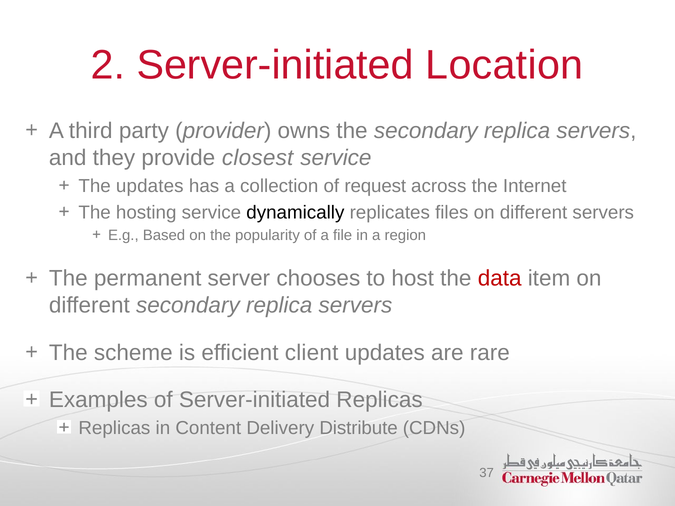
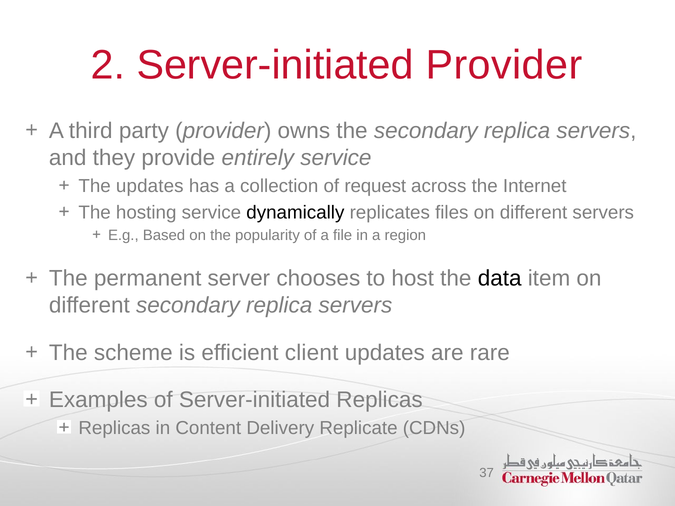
Server-initiated Location: Location -> Provider
closest: closest -> entirely
data colour: red -> black
Distribute: Distribute -> Replicate
